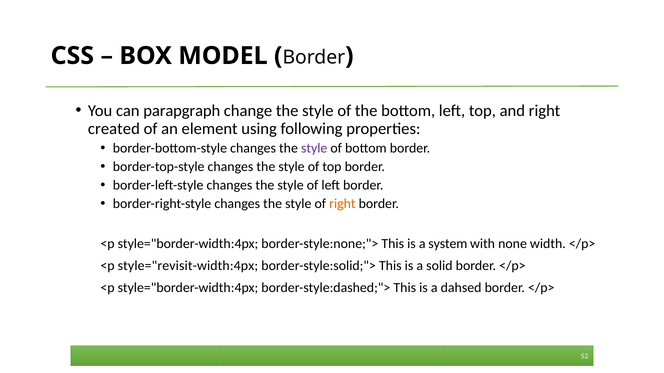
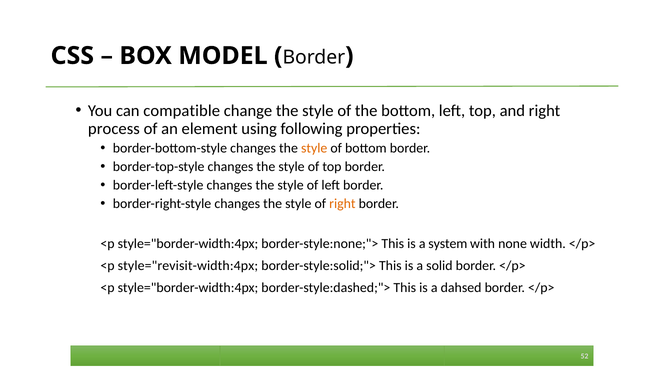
parapgraph: parapgraph -> compatible
created: created -> process
style at (314, 149) colour: purple -> orange
